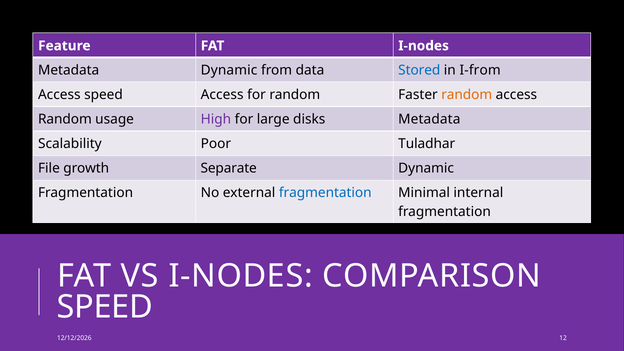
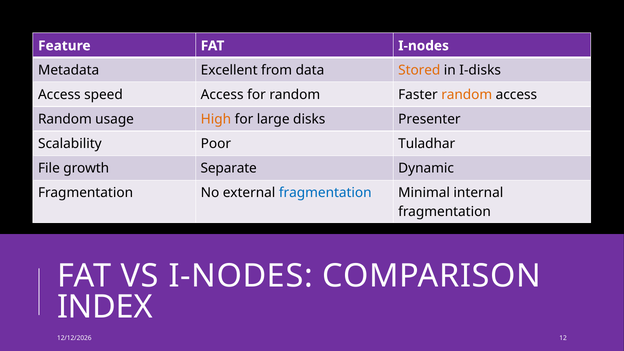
Metadata Dynamic: Dynamic -> Excellent
Stored colour: blue -> orange
I-from: I-from -> I-disks
High colour: purple -> orange
disks Metadata: Metadata -> Presenter
SPEED at (105, 307): SPEED -> INDEX
